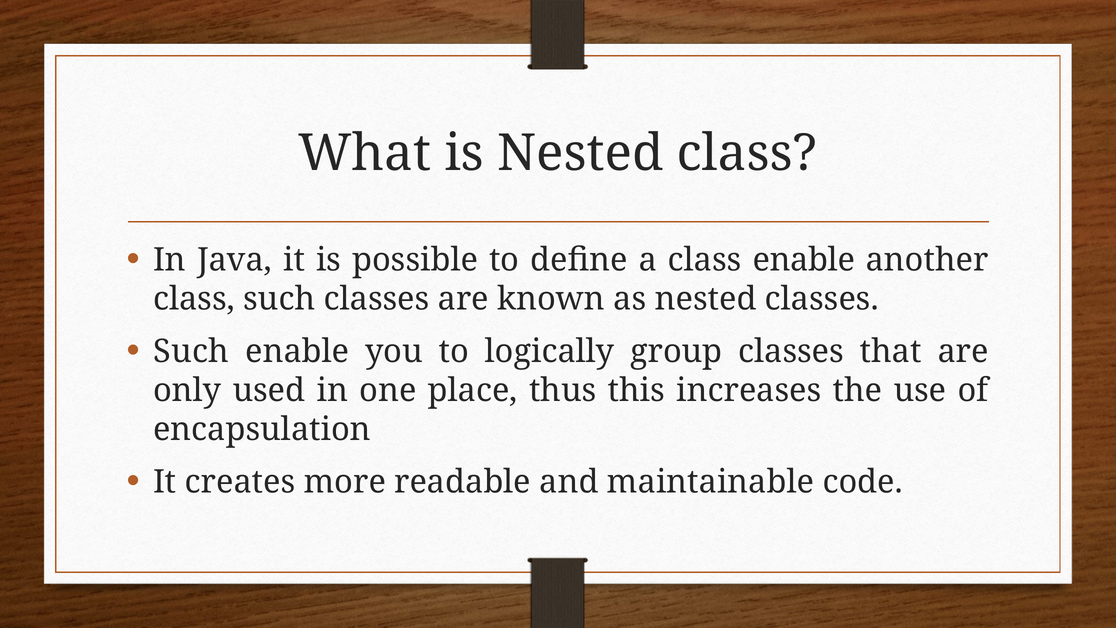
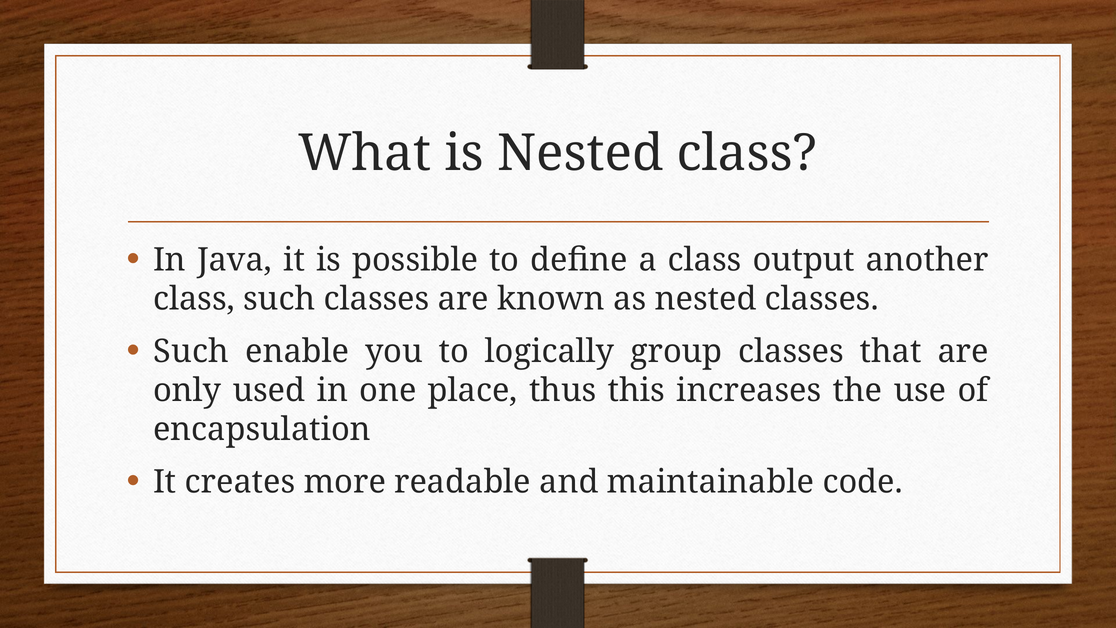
class enable: enable -> output
